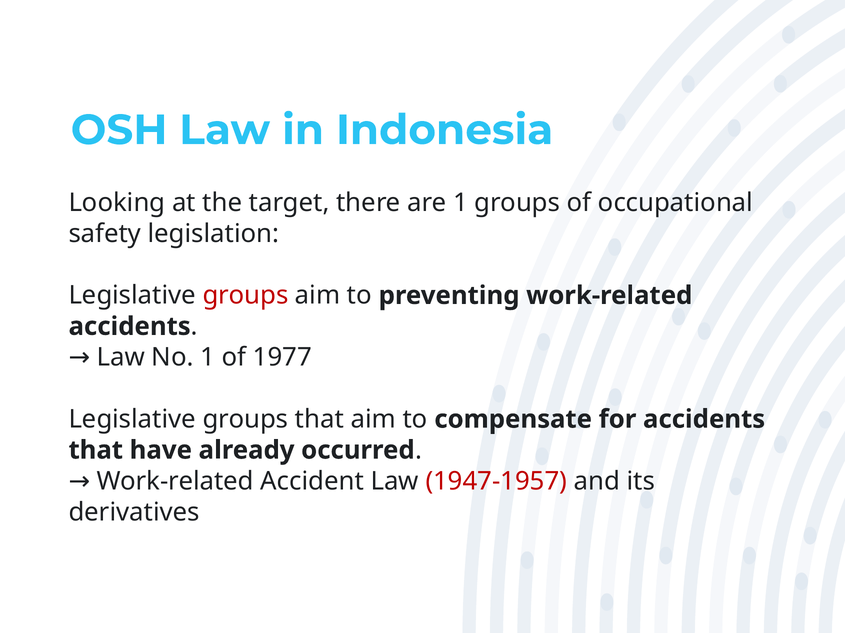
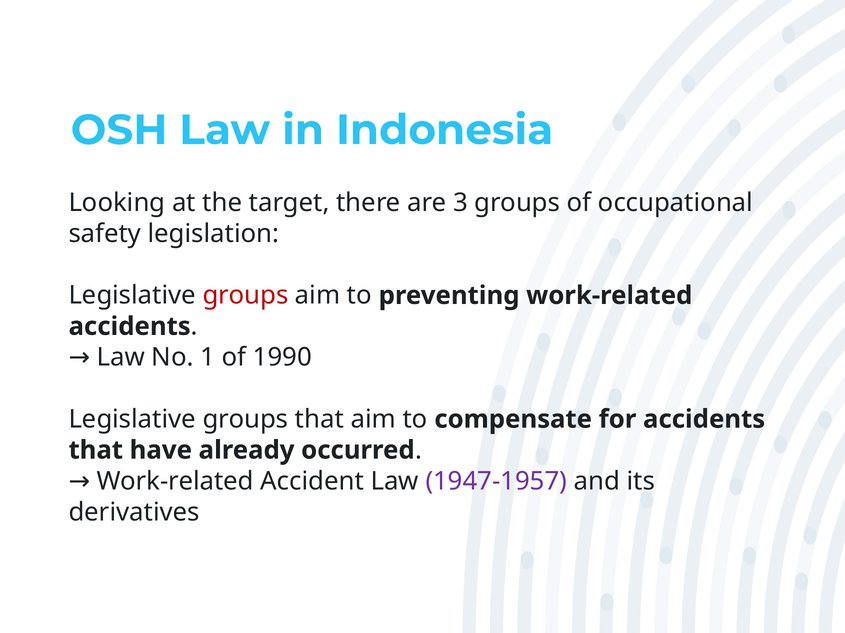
are 1: 1 -> 3
1977: 1977 -> 1990
1947-1957 colour: red -> purple
